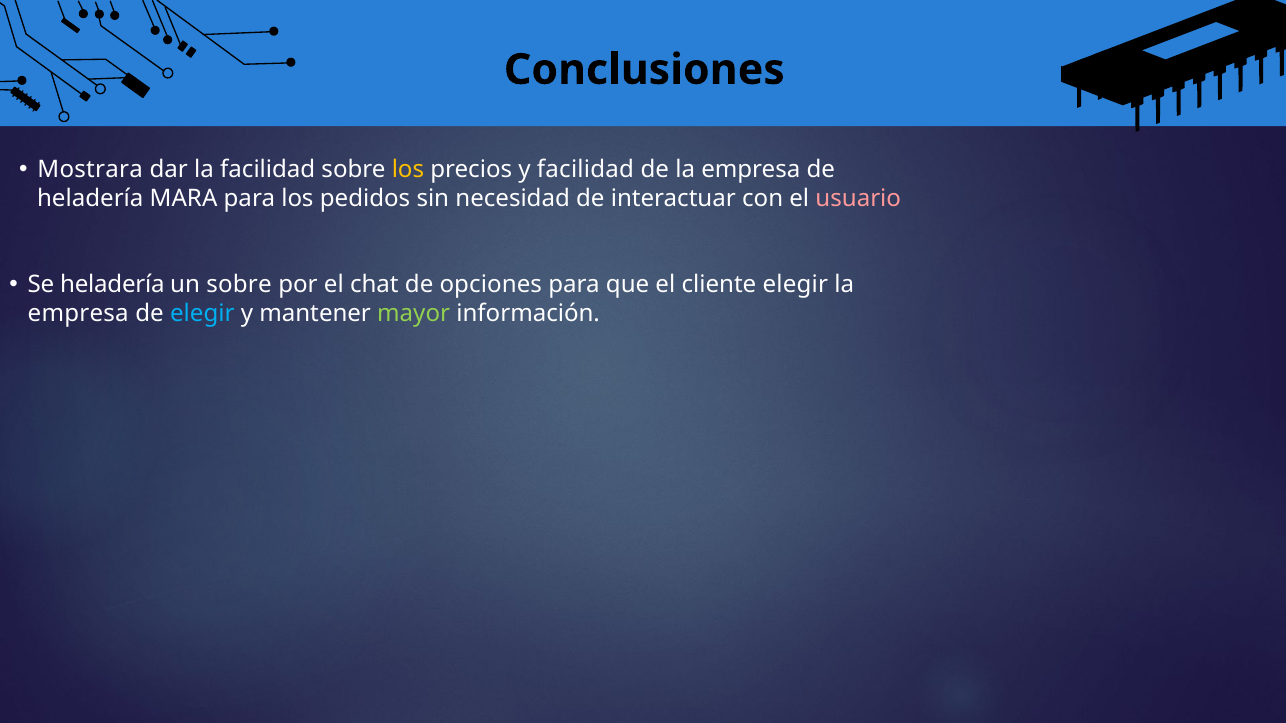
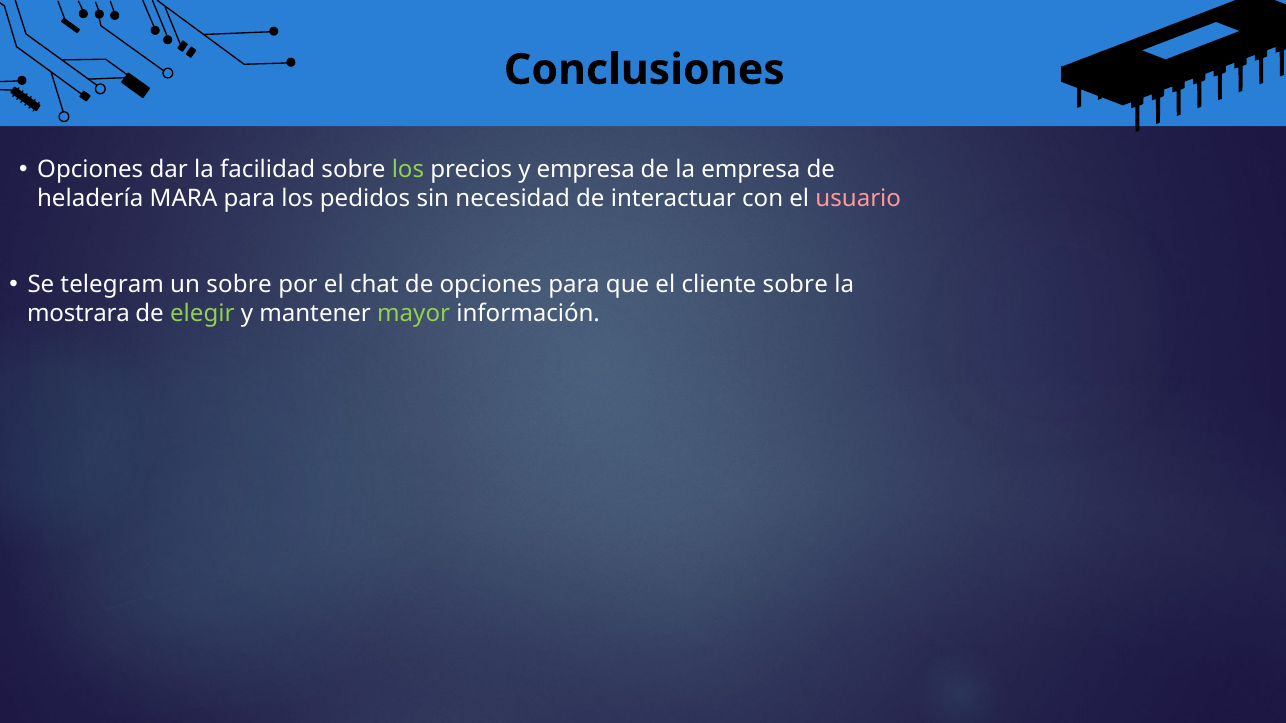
Mostrara at (90, 170): Mostrara -> Opciones
los at (408, 170) colour: yellow -> light green
y facilidad: facilidad -> empresa
Se heladería: heladería -> telegram
cliente elegir: elegir -> sobre
empresa at (78, 314): empresa -> mostrara
elegir at (202, 314) colour: light blue -> light green
